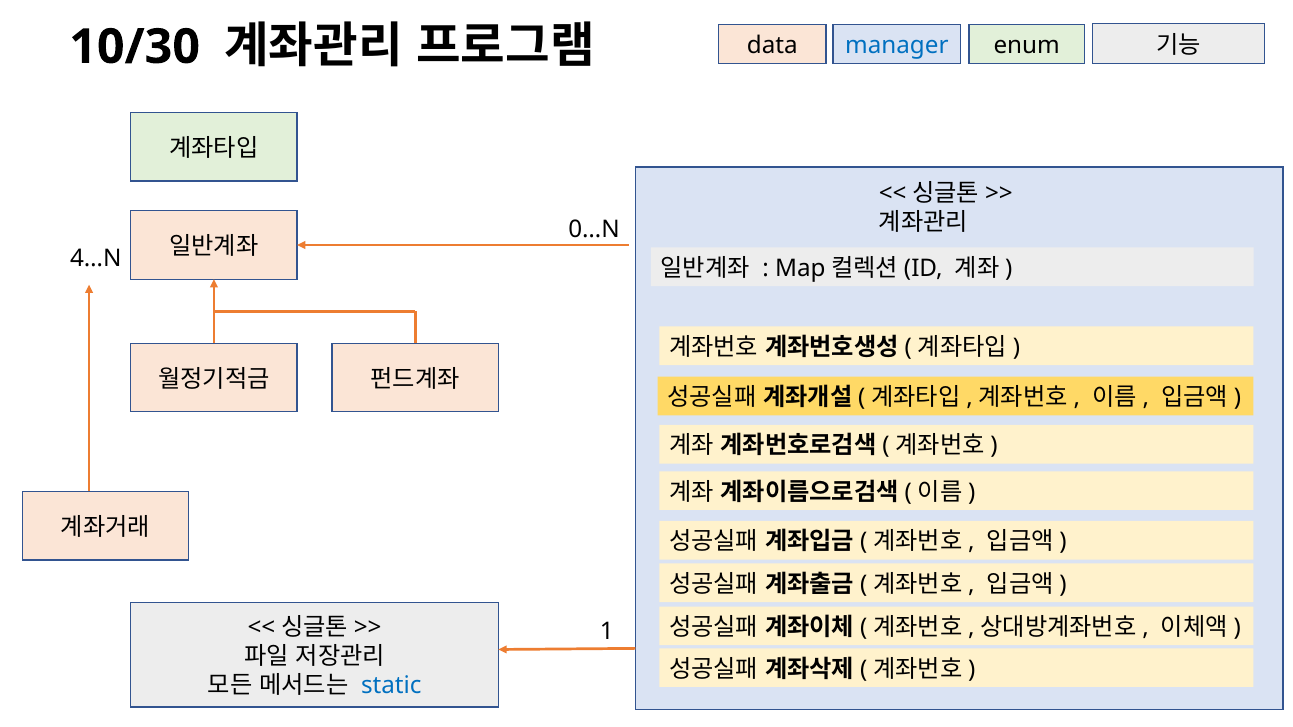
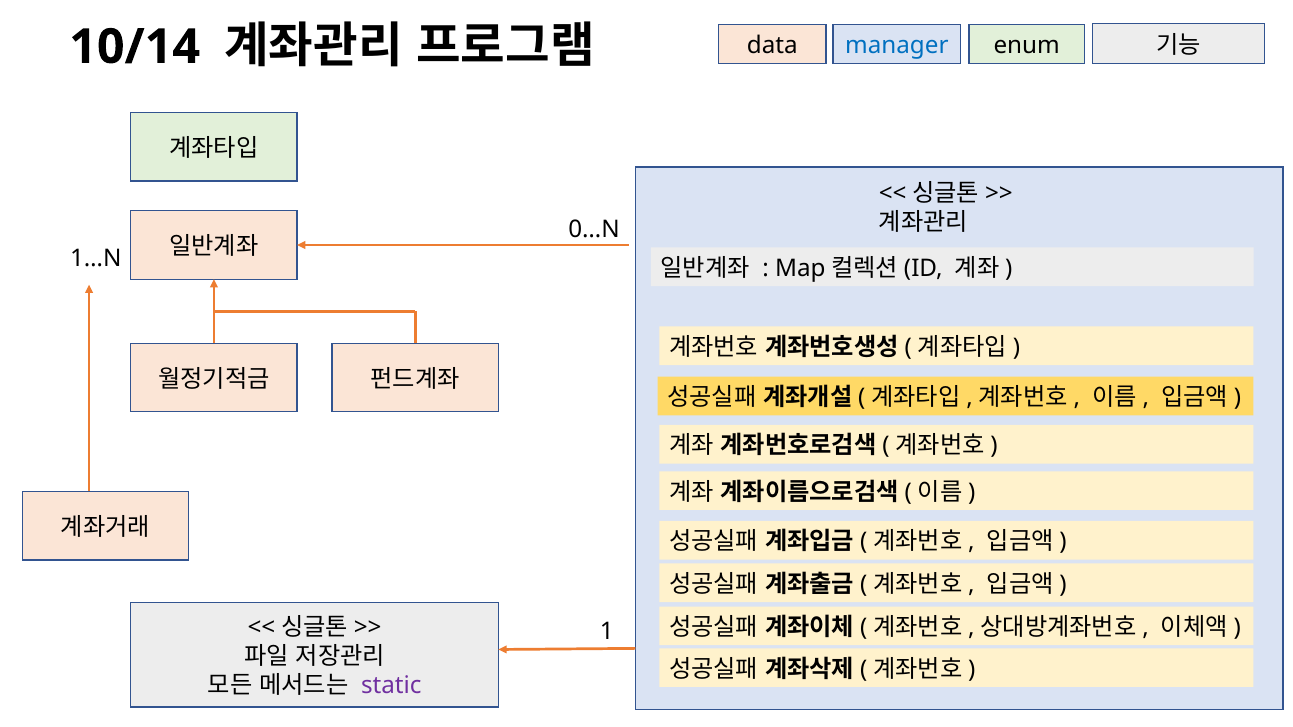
10/30: 10/30 -> 10/14
4…N: 4…N -> 1…N
static colour: blue -> purple
